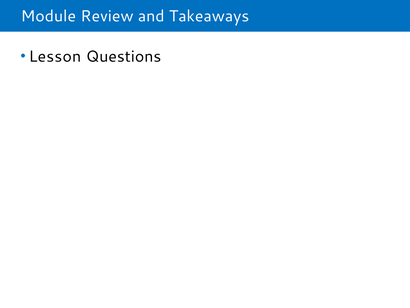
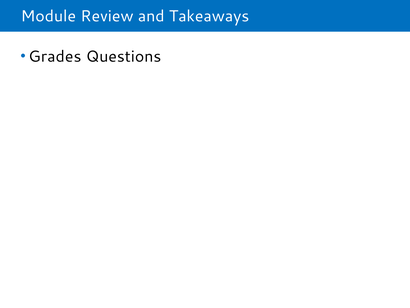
Lesson: Lesson -> Grades
